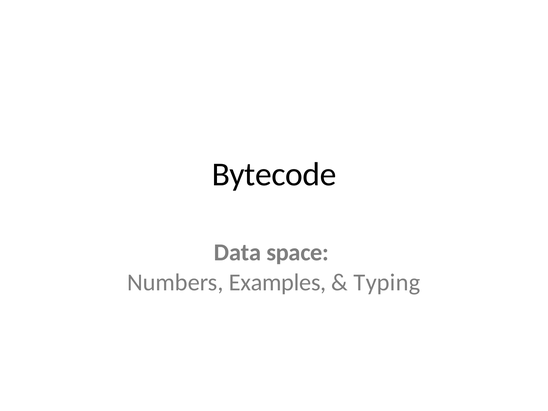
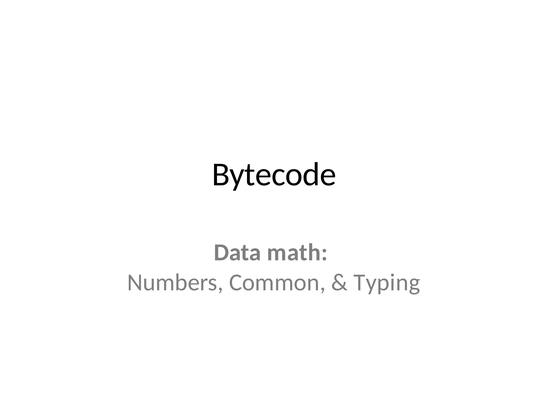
space: space -> math
Examples: Examples -> Common
